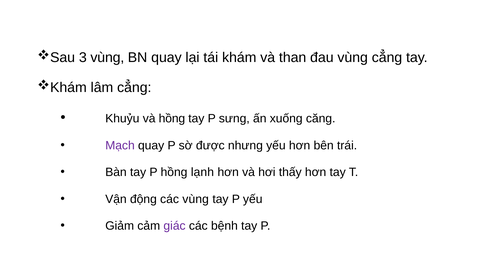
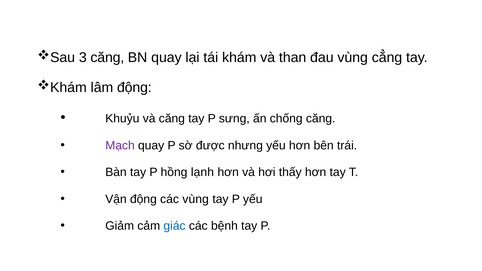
3 vùng: vùng -> căng
lâm cẳng: cẳng -> động
và hồng: hồng -> căng
xuống: xuống -> chống
giác colour: purple -> blue
